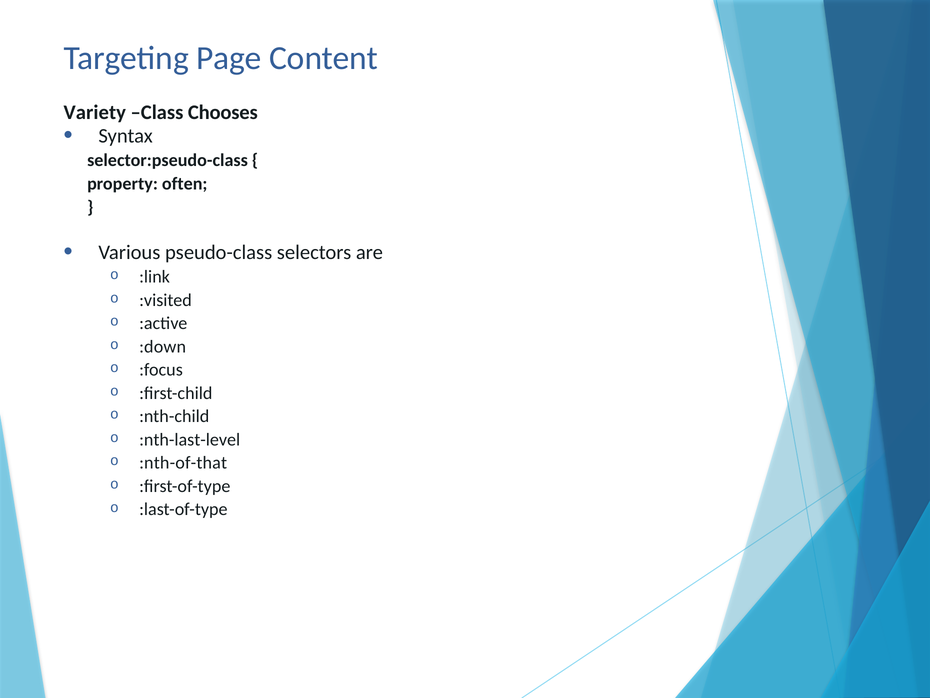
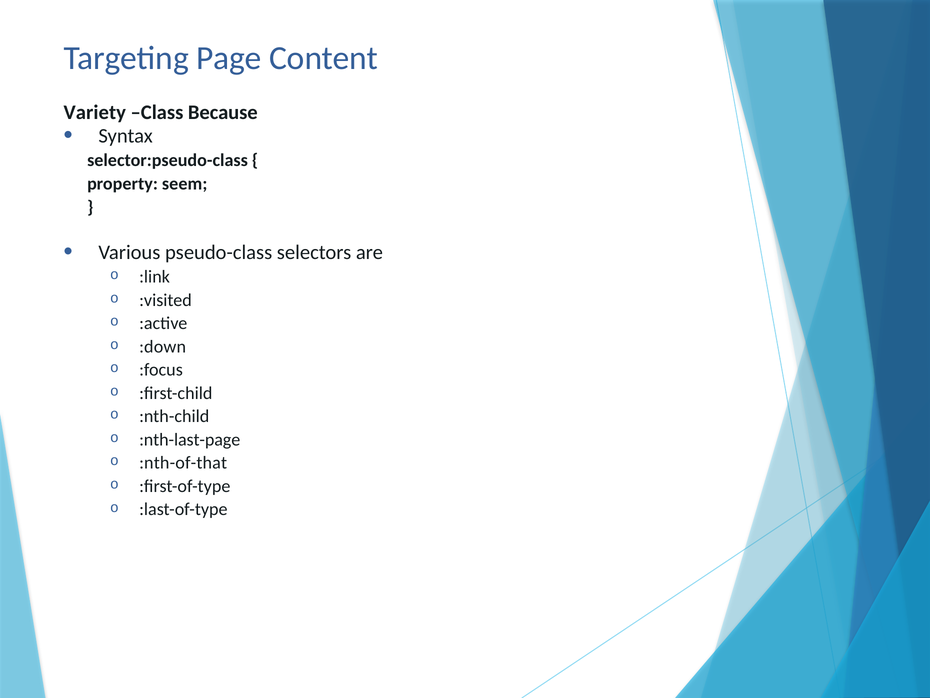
Chooses: Chooses -> Because
often: often -> seem
:nth-last-level: :nth-last-level -> :nth-last-page
